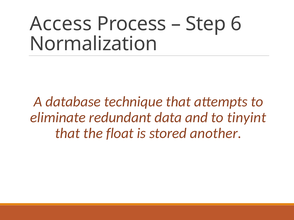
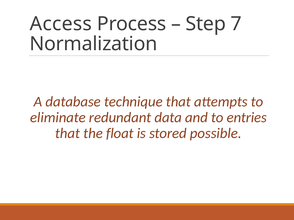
6: 6 -> 7
tinyint: tinyint -> entries
another: another -> possible
